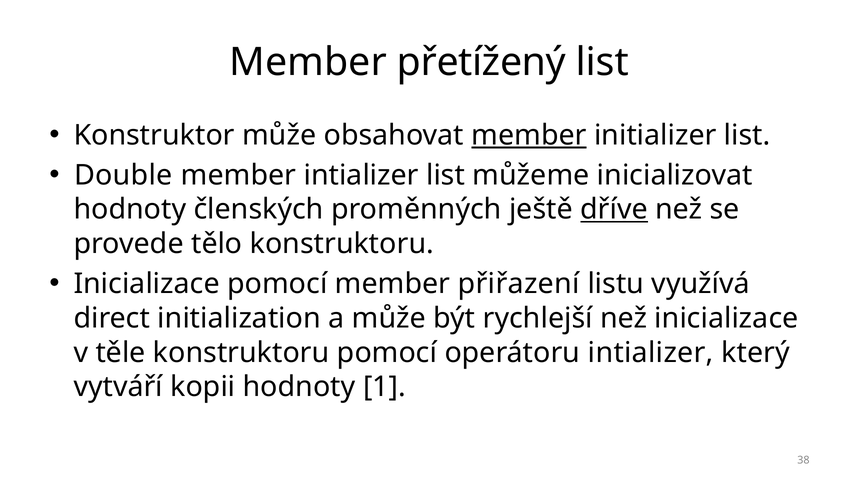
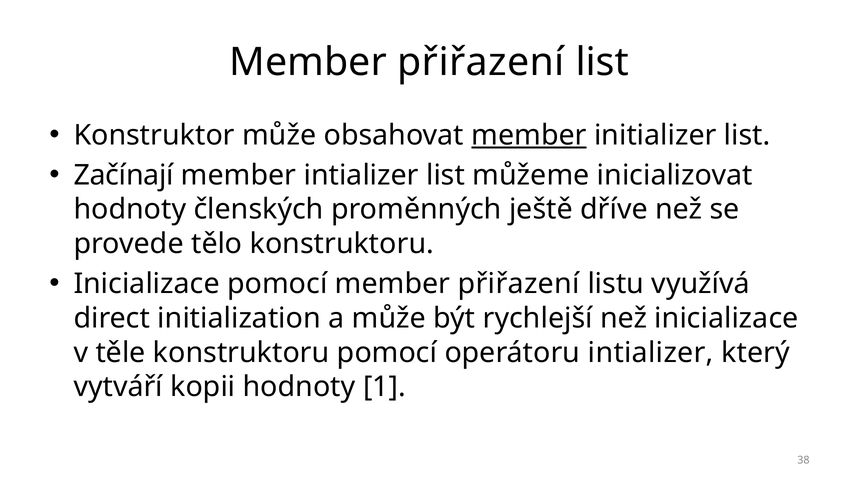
přetížený at (481, 62): přetížený -> přiřazení
Double: Double -> Začínají
dříve underline: present -> none
